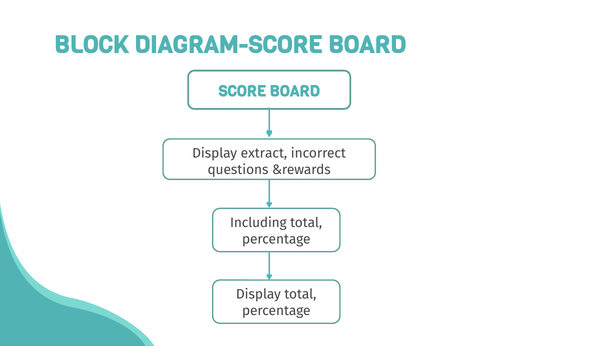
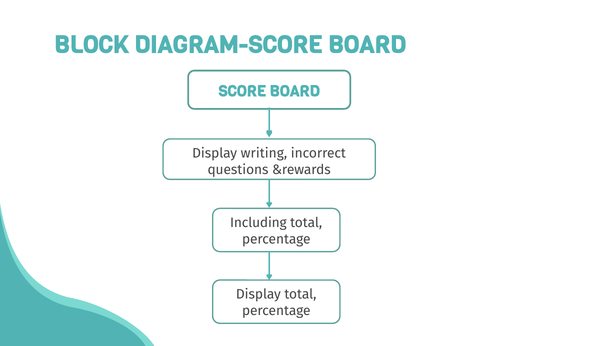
extract: extract -> writing
